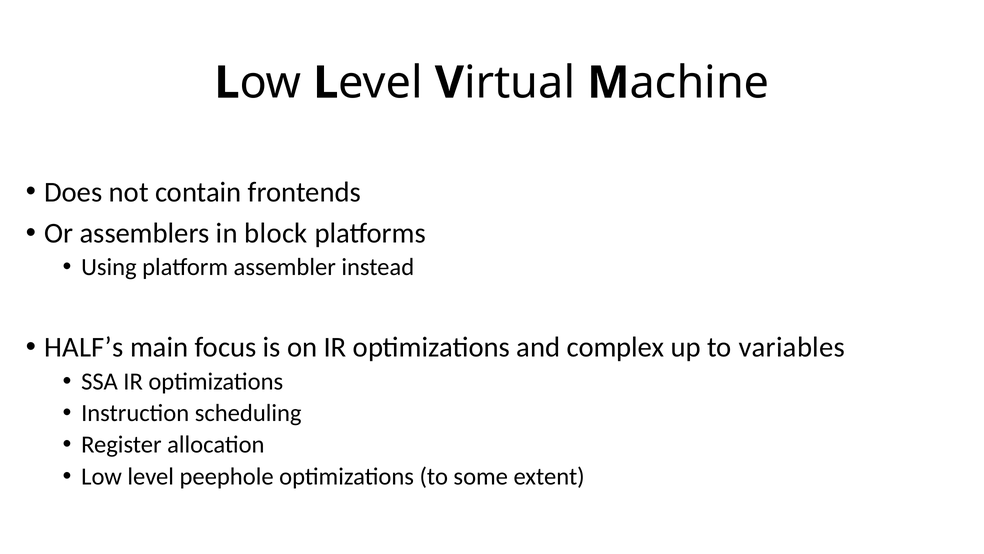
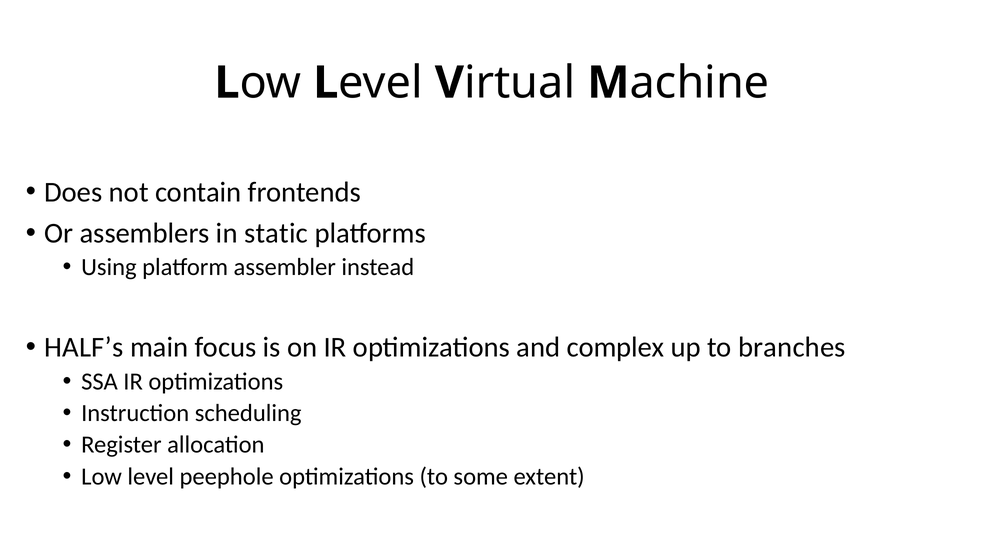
block: block -> static
variables: variables -> branches
